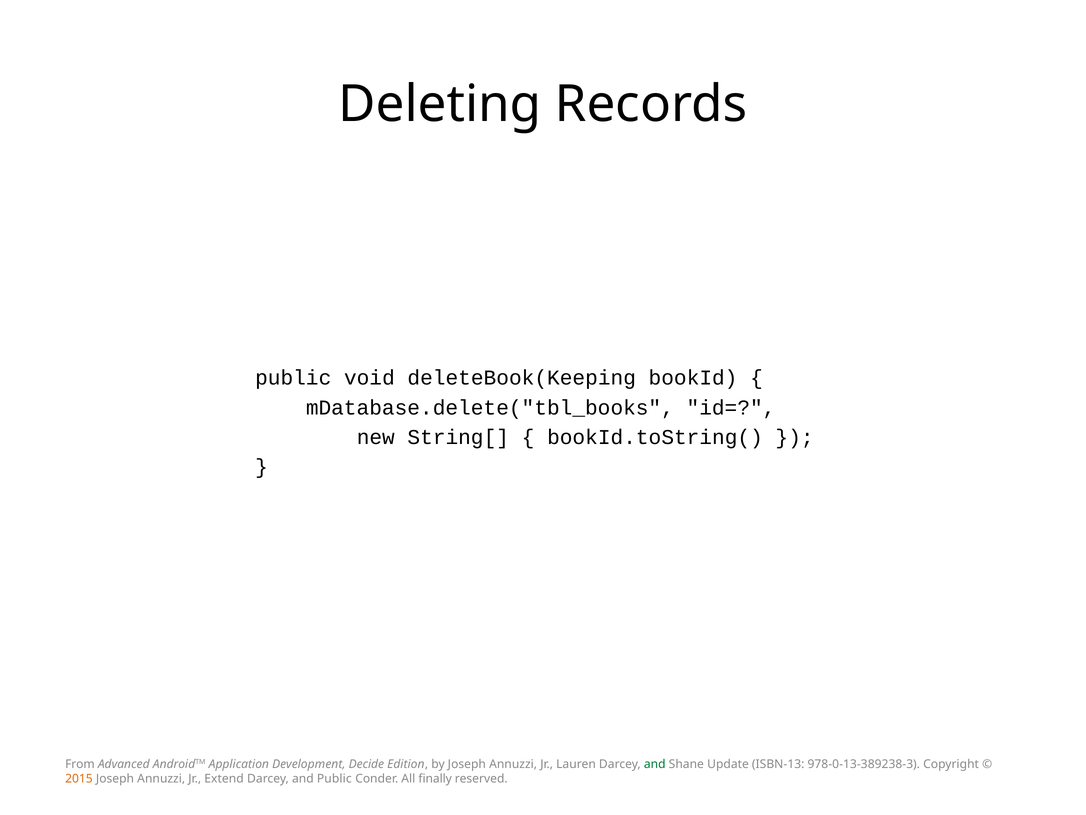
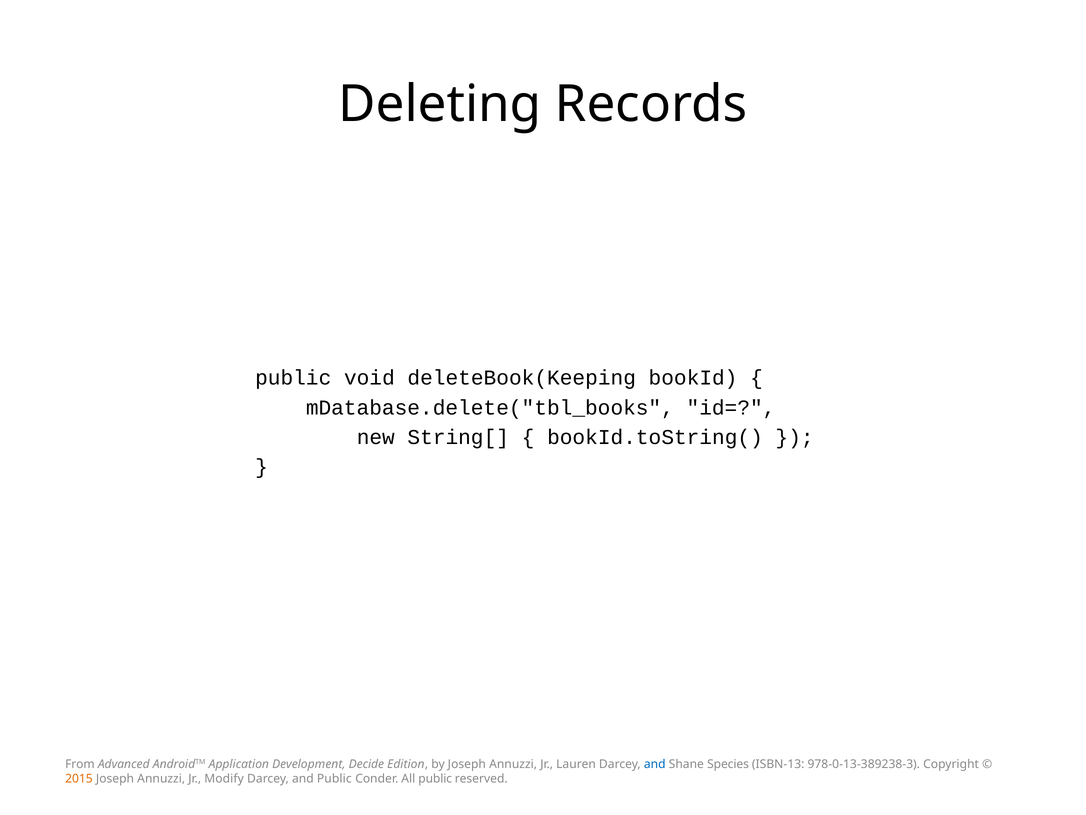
and at (655, 764) colour: green -> blue
Update: Update -> Species
Extend: Extend -> Modify
All finally: finally -> public
